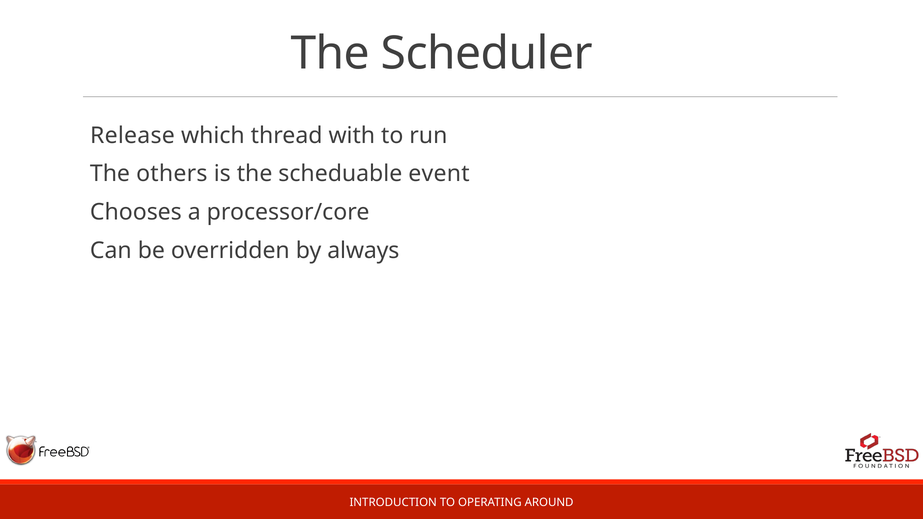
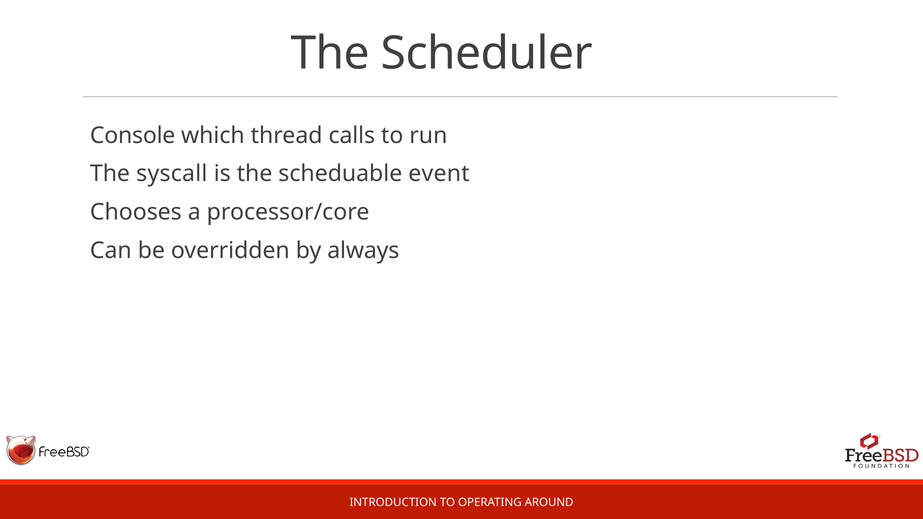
Release: Release -> Console
with: with -> calls
others: others -> syscall
